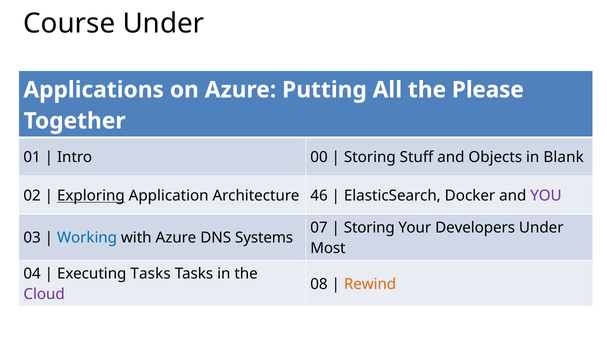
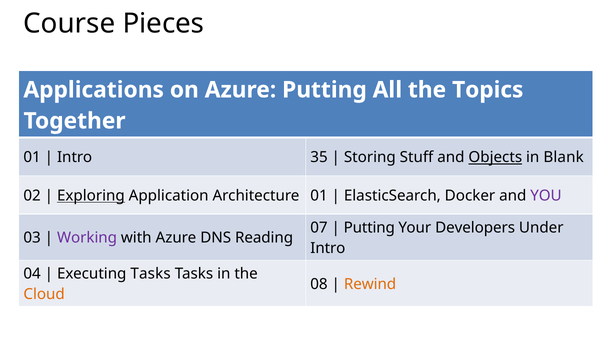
Course Under: Under -> Pieces
Please: Please -> Topics
00: 00 -> 35
Objects underline: none -> present
Architecture 46: 46 -> 01
Storing at (369, 227): Storing -> Putting
Working colour: blue -> purple
Systems: Systems -> Reading
Most at (328, 248): Most -> Intro
Cloud colour: purple -> orange
